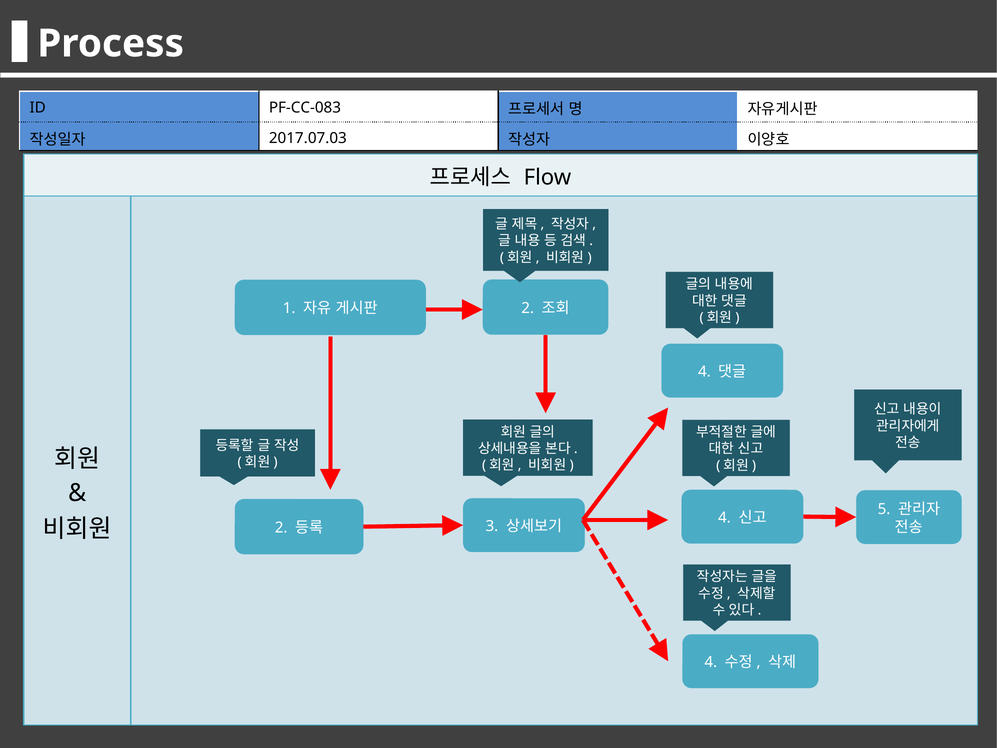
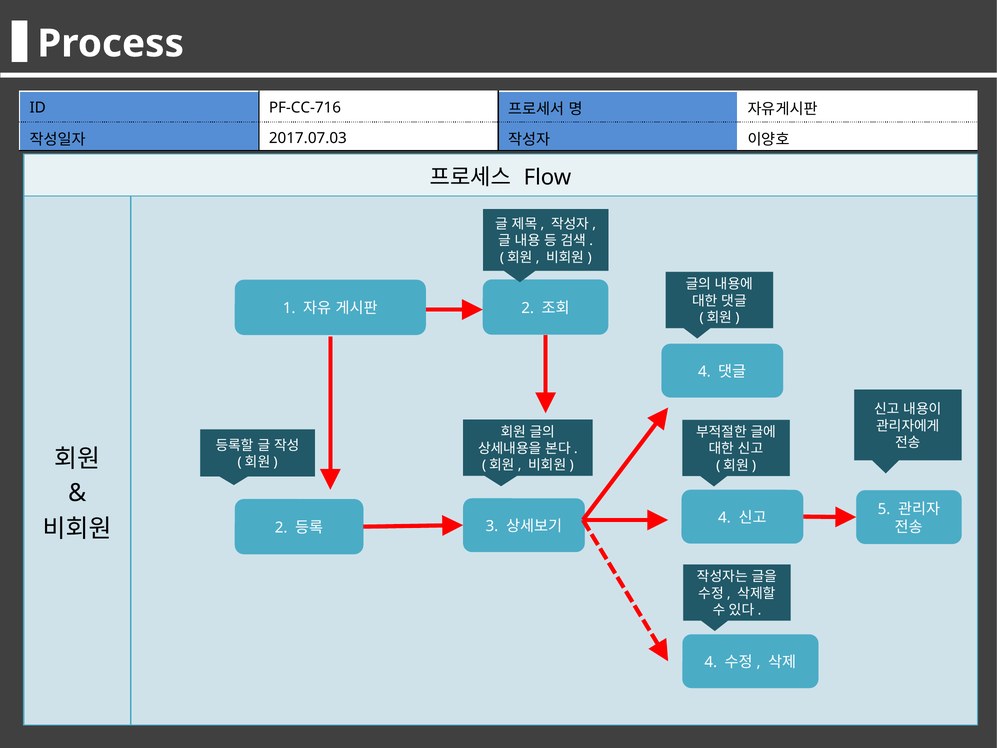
PF-CC-083: PF-CC-083 -> PF-CC-716
